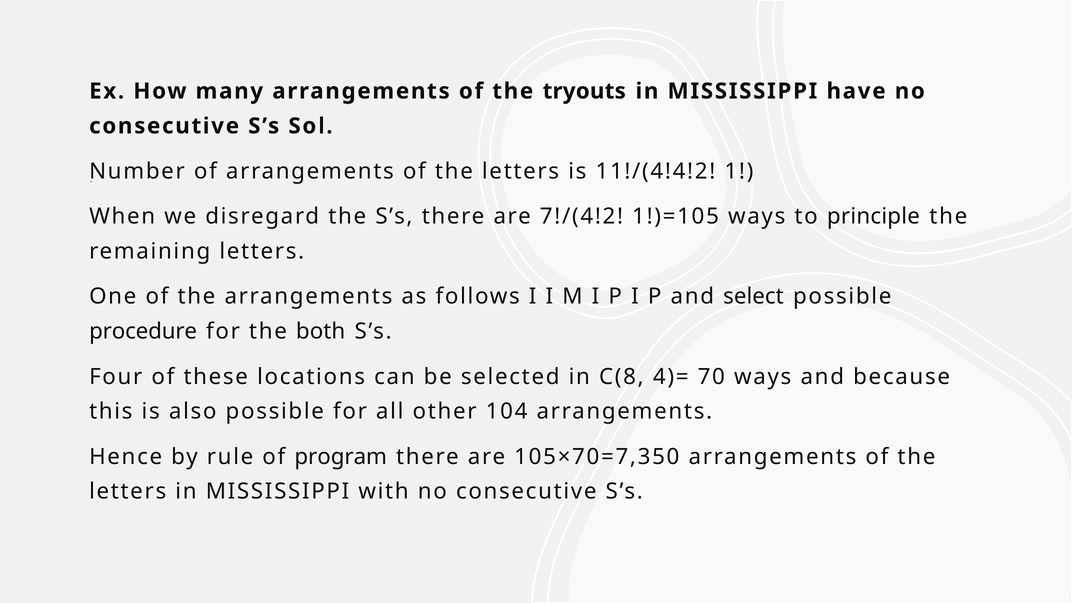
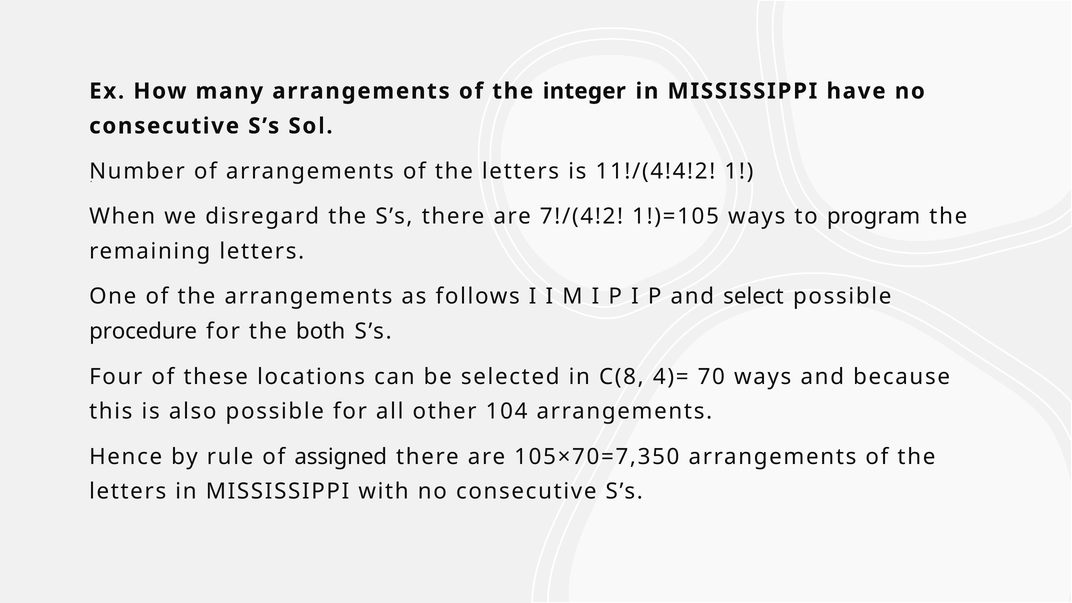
tryouts: tryouts -> integer
principle: principle -> program
program: program -> assigned
